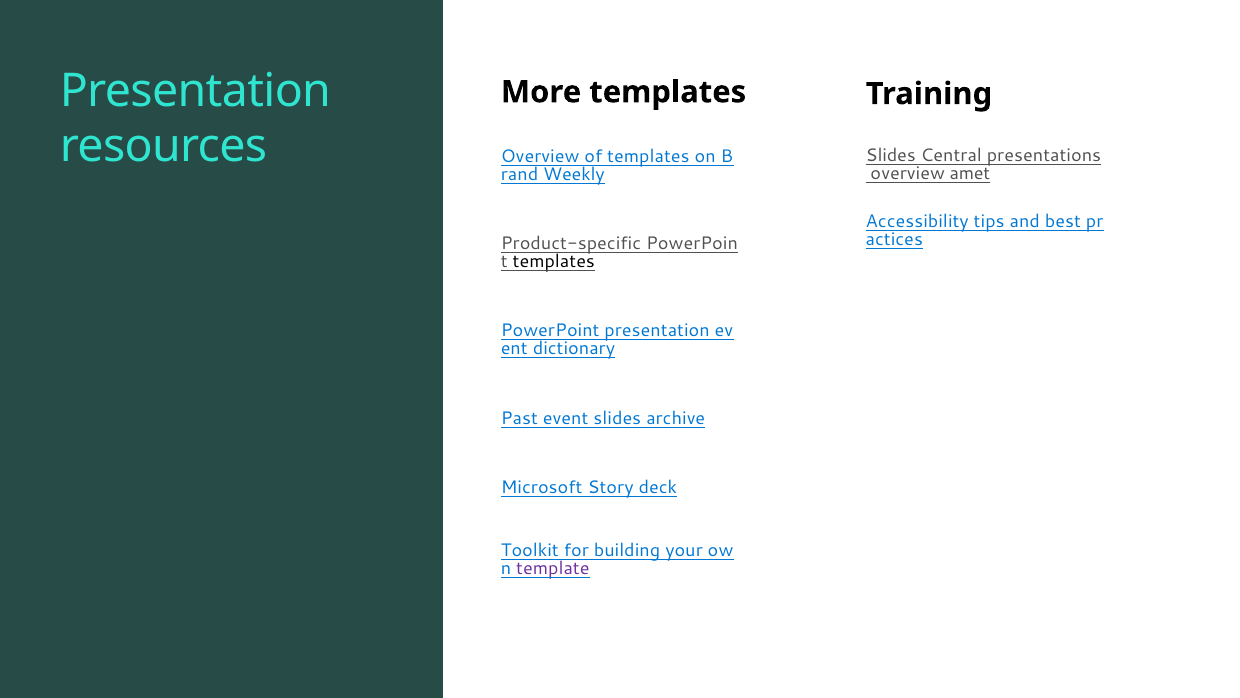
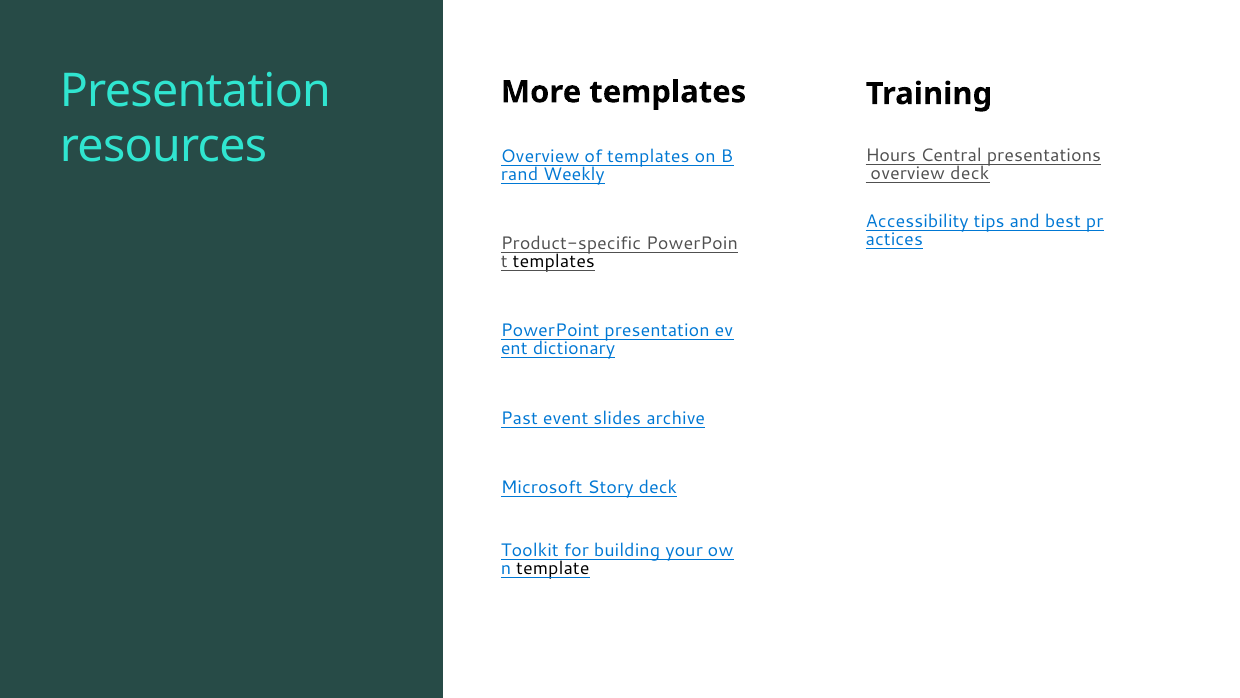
Slides at (891, 155): Slides -> Hours
overview amet: amet -> deck
template colour: purple -> black
